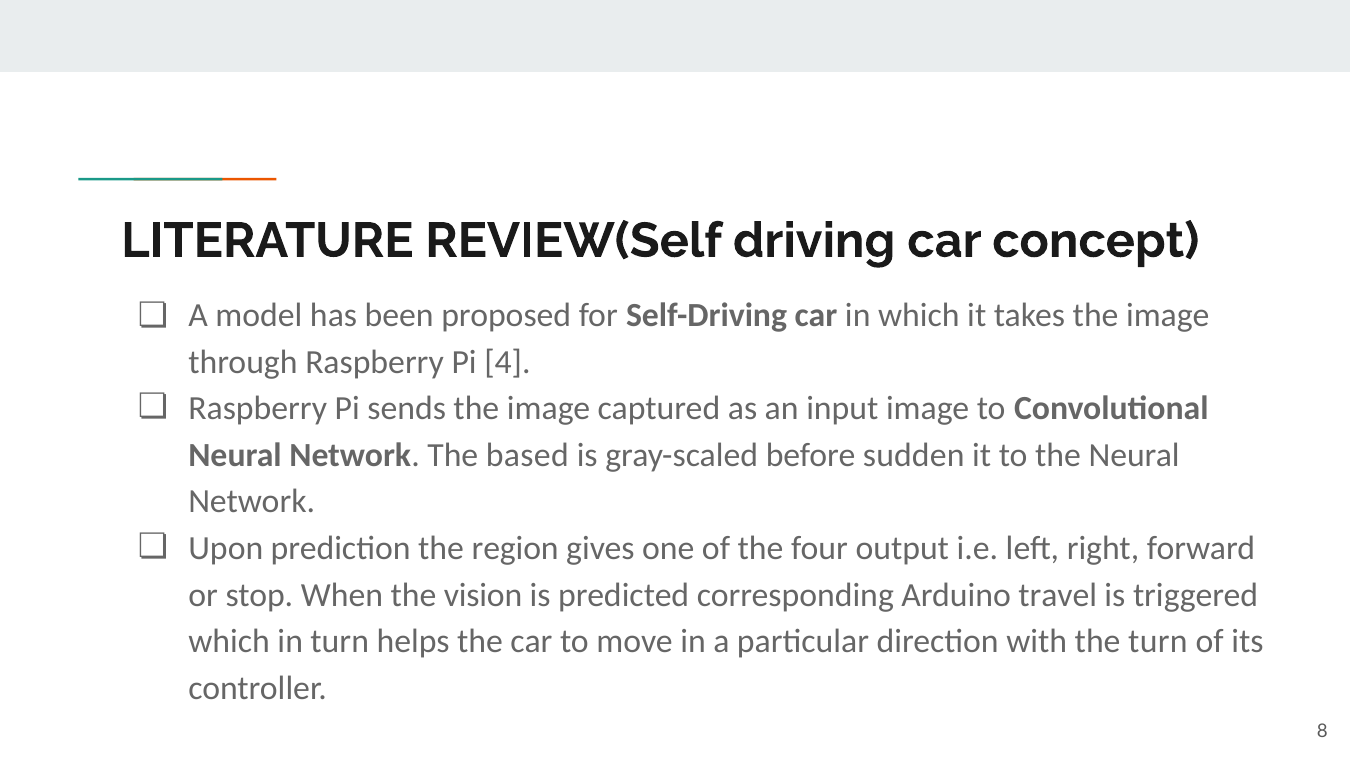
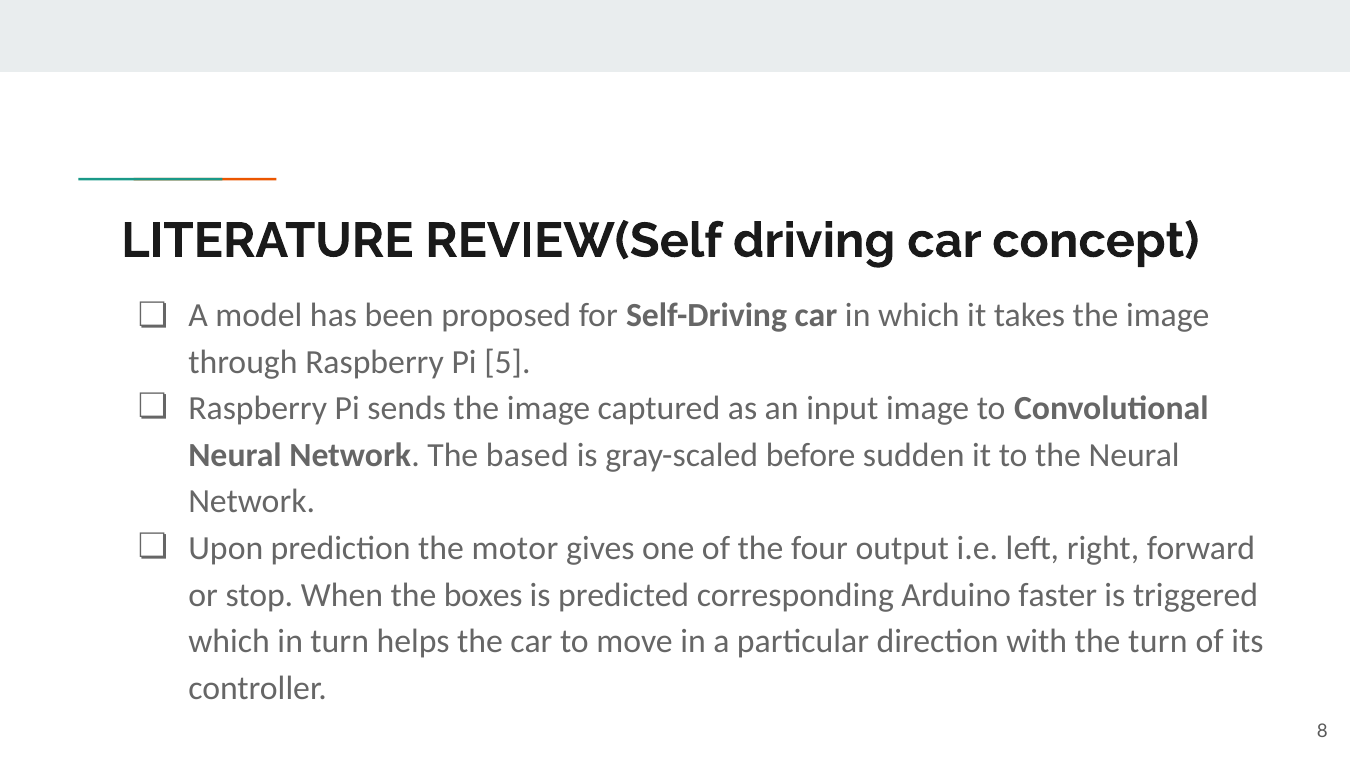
4: 4 -> 5
region: region -> motor
vision: vision -> boxes
travel: travel -> faster
